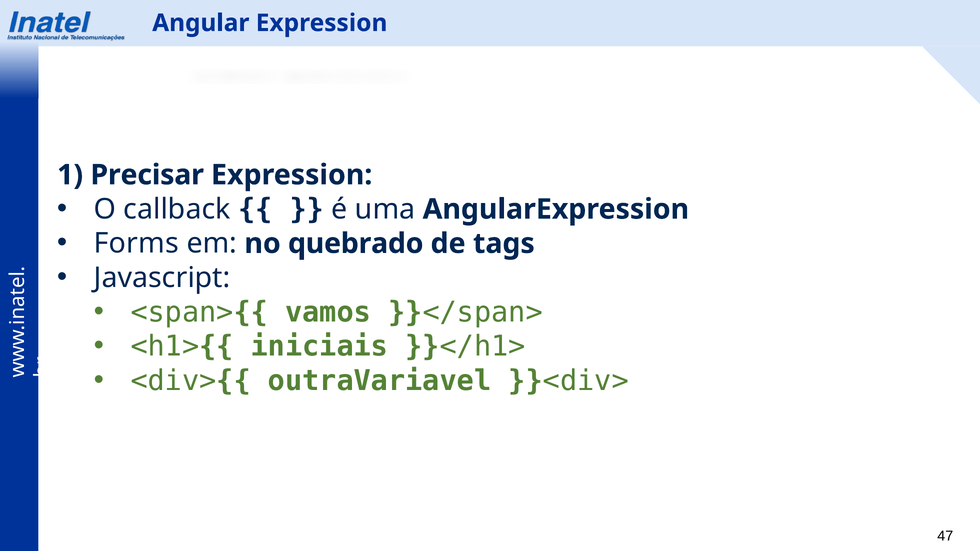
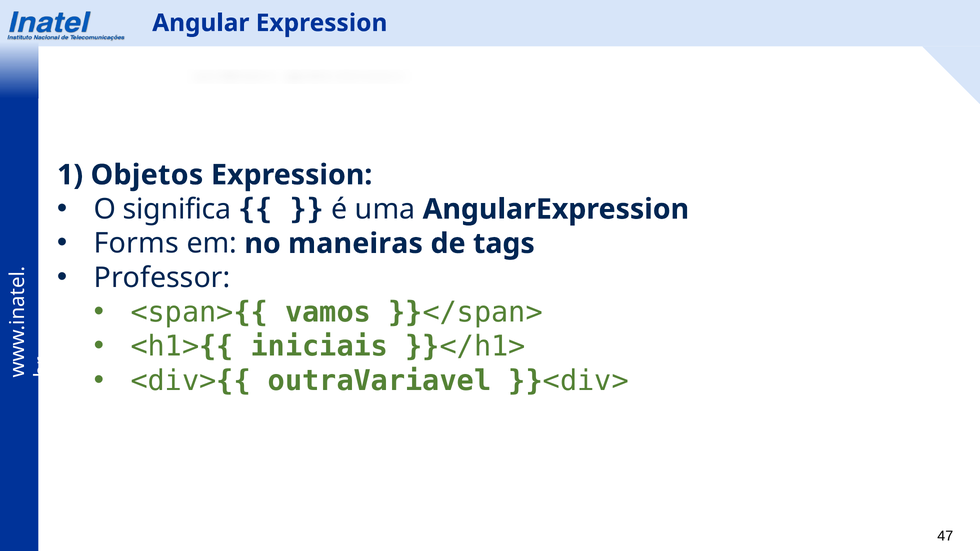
Precisar: Precisar -> Objetos
callback: callback -> significa
quebrado: quebrado -> maneiras
Javascript: Javascript -> Professor
